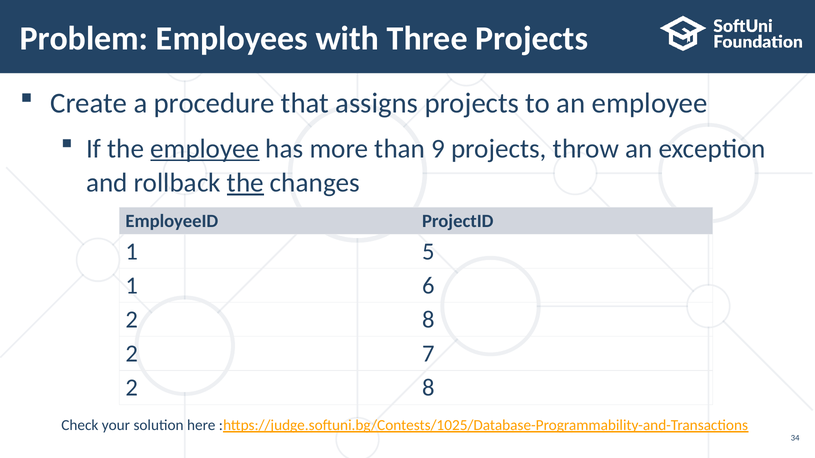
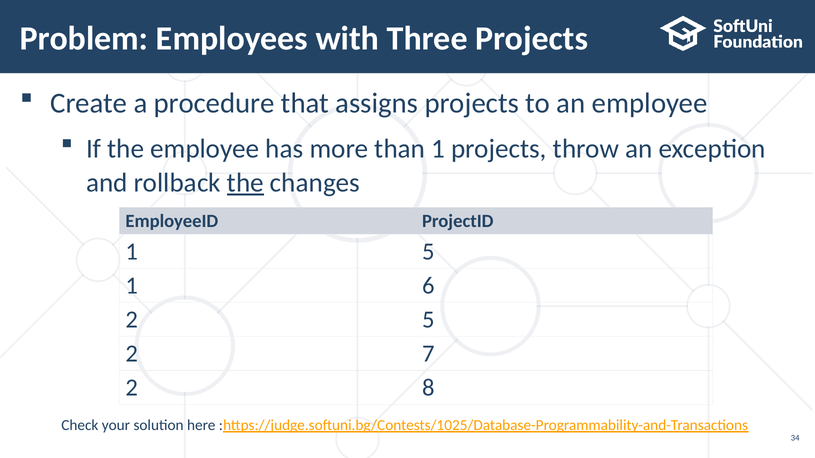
employee at (205, 149) underline: present -> none
than 9: 9 -> 1
8 at (428, 320): 8 -> 5
